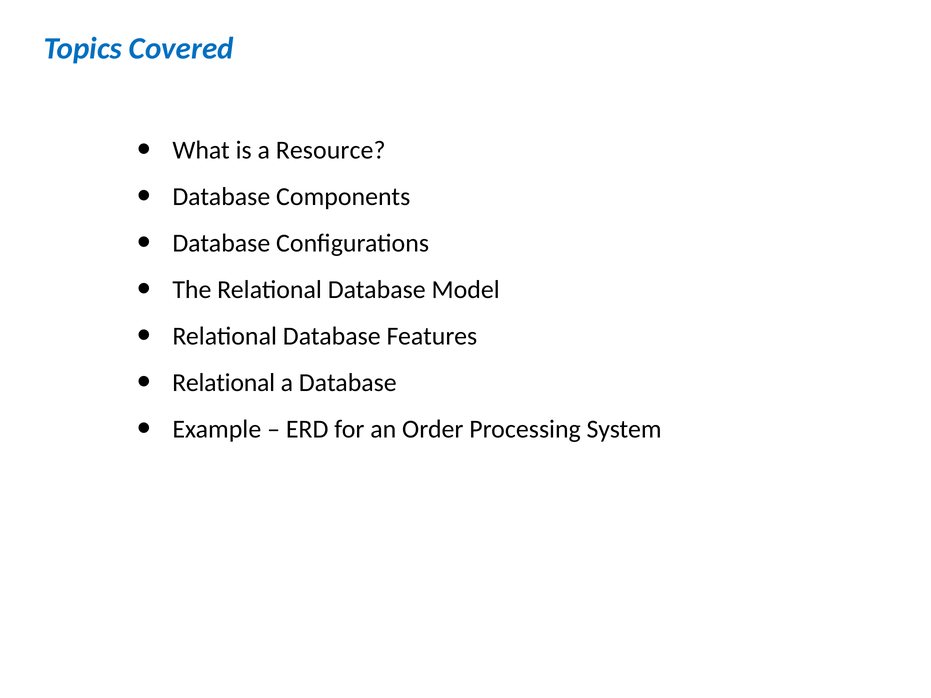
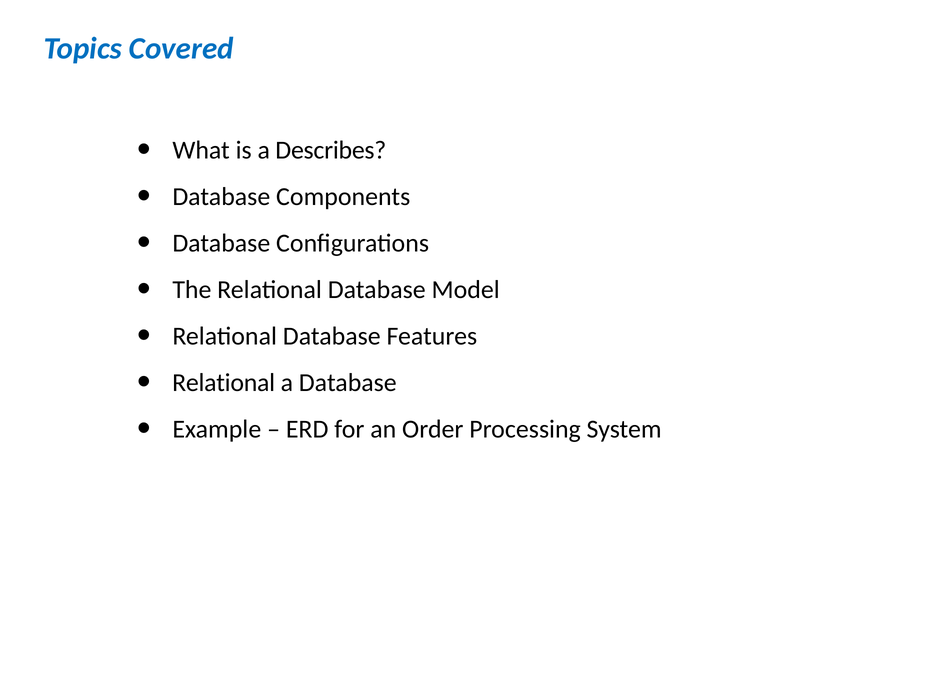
Resource: Resource -> Describes
